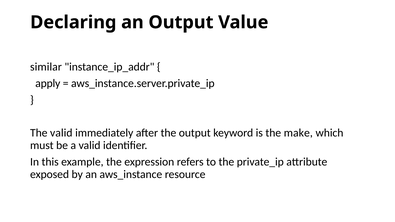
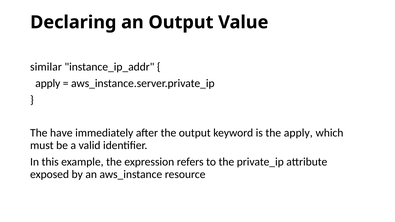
The valid: valid -> have
the make: make -> apply
